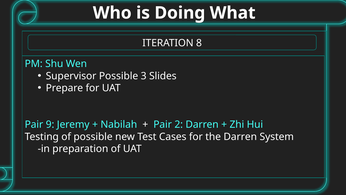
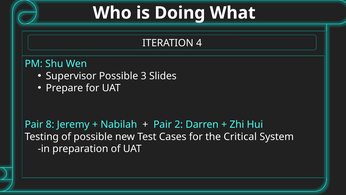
8: 8 -> 4
9: 9 -> 8
the Darren: Darren -> Critical
